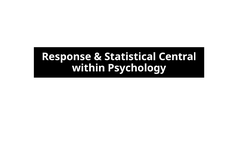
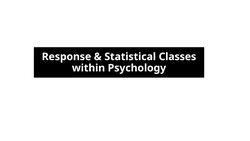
Central: Central -> Classes
